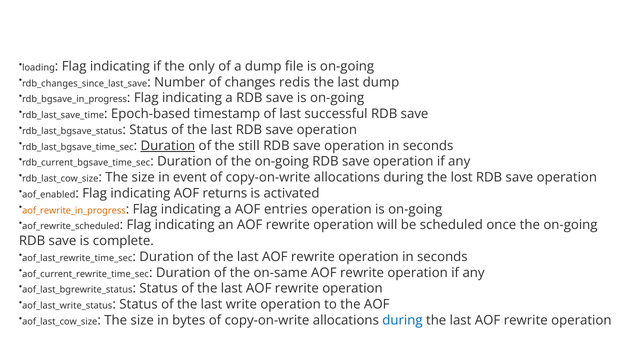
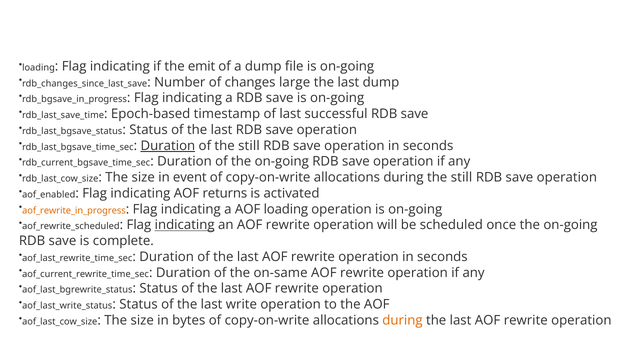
only: only -> emit
redis: redis -> large
during the lost: lost -> still
AOF entries: entries -> loading
indicating at (185, 225) underline: none -> present
during at (402, 320) colour: blue -> orange
